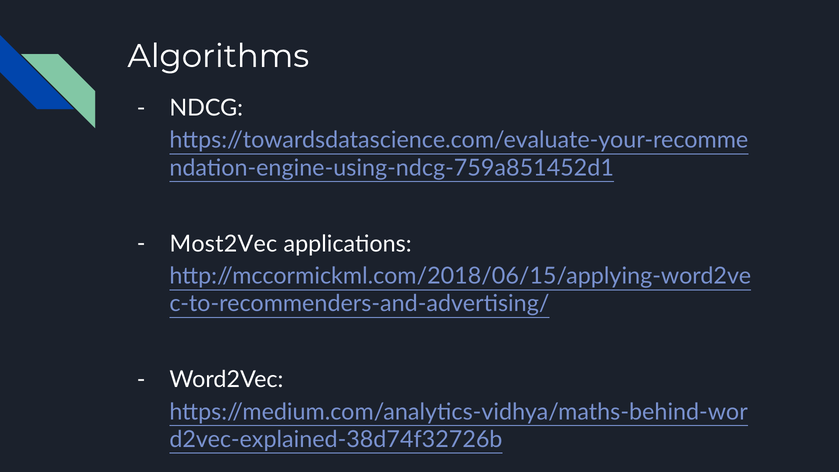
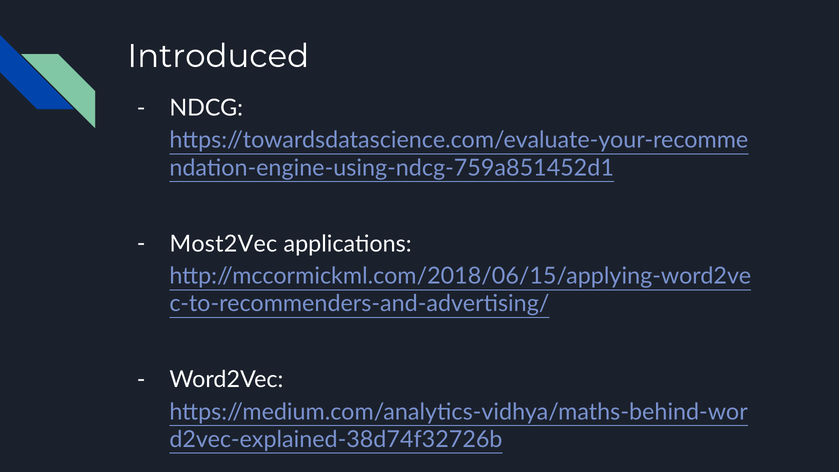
Algorithms: Algorithms -> Introduced
